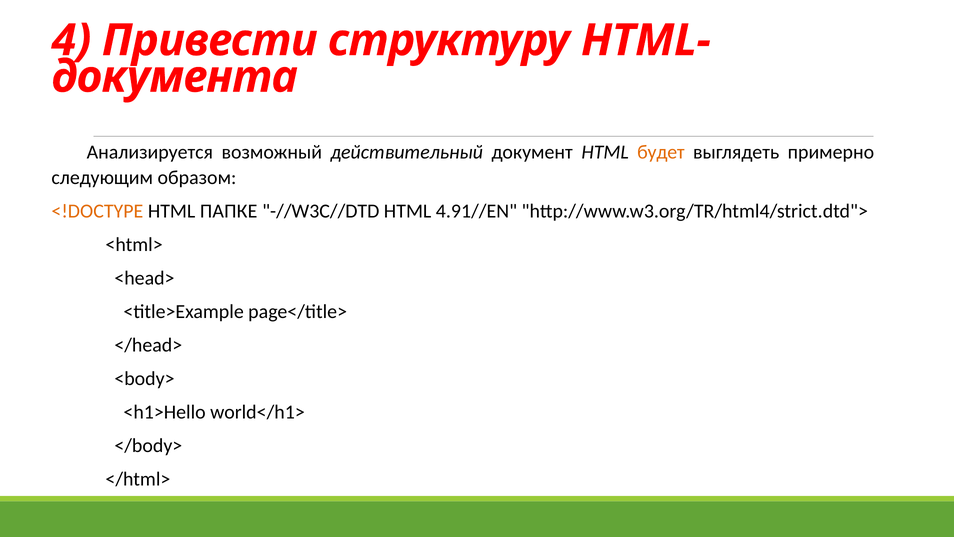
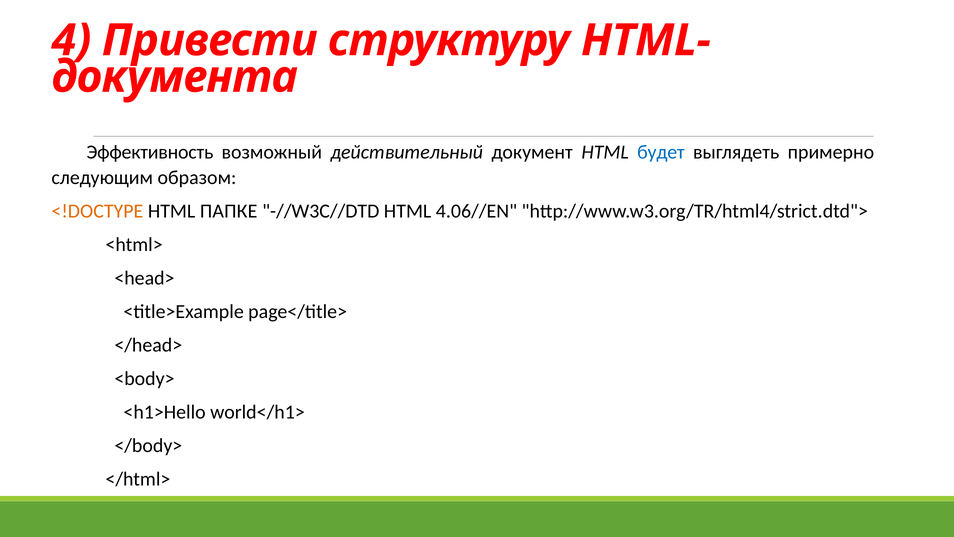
Анализируется: Анализируется -> Эффективность
будет colour: orange -> blue
4.91//EN: 4.91//EN -> 4.06//EN
